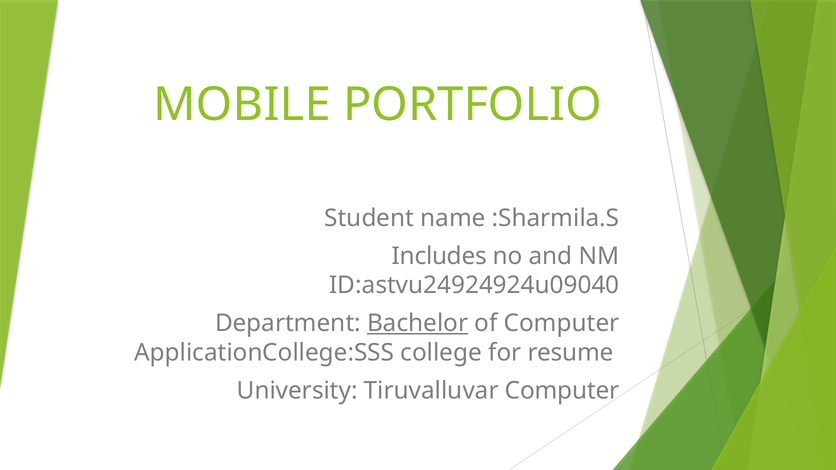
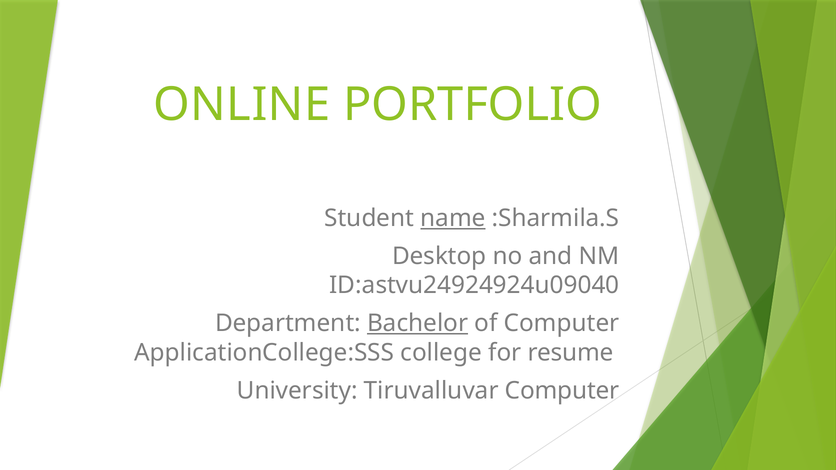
MOBILE: MOBILE -> ONLINE
name underline: none -> present
Includes: Includes -> Desktop
